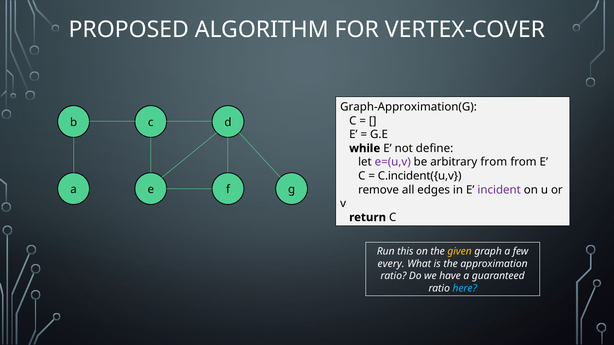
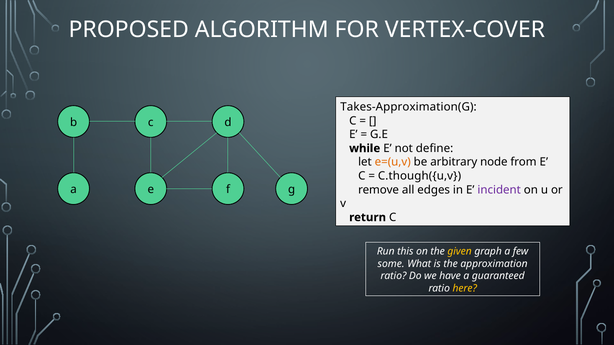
Graph-Approximation(G: Graph-Approximation(G -> Takes-Approximation(G
e=(u,v colour: purple -> orange
arbitrary from: from -> node
C.incident({u,v: C.incident({u,v -> C.though({u,v
every: every -> some
here colour: light blue -> yellow
